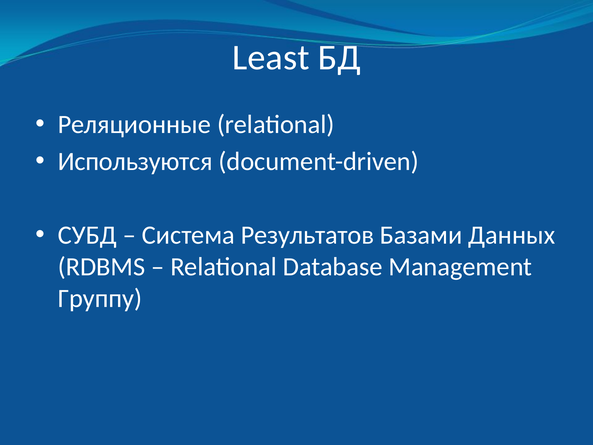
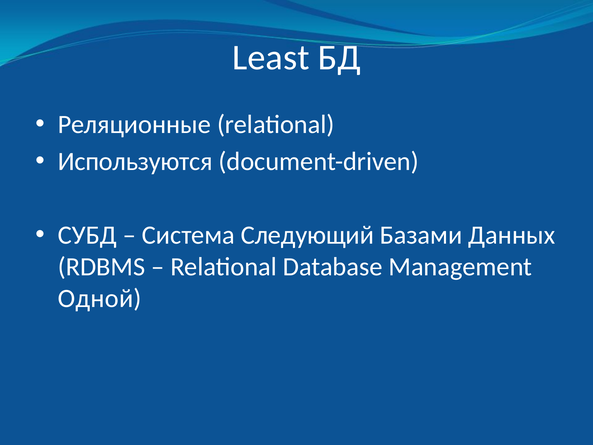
Результатов: Результатов -> Следующий
Группу: Группу -> Одной
